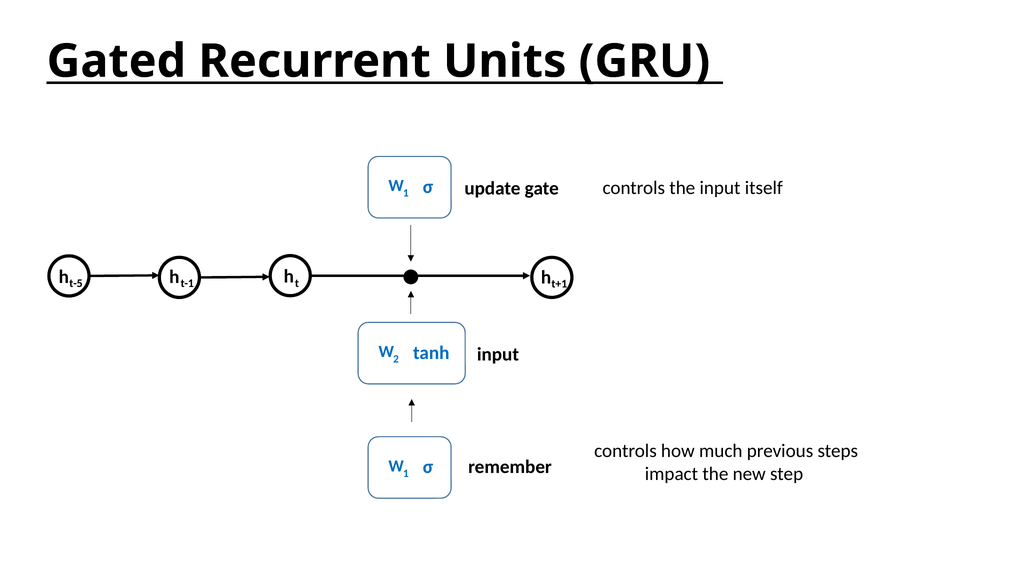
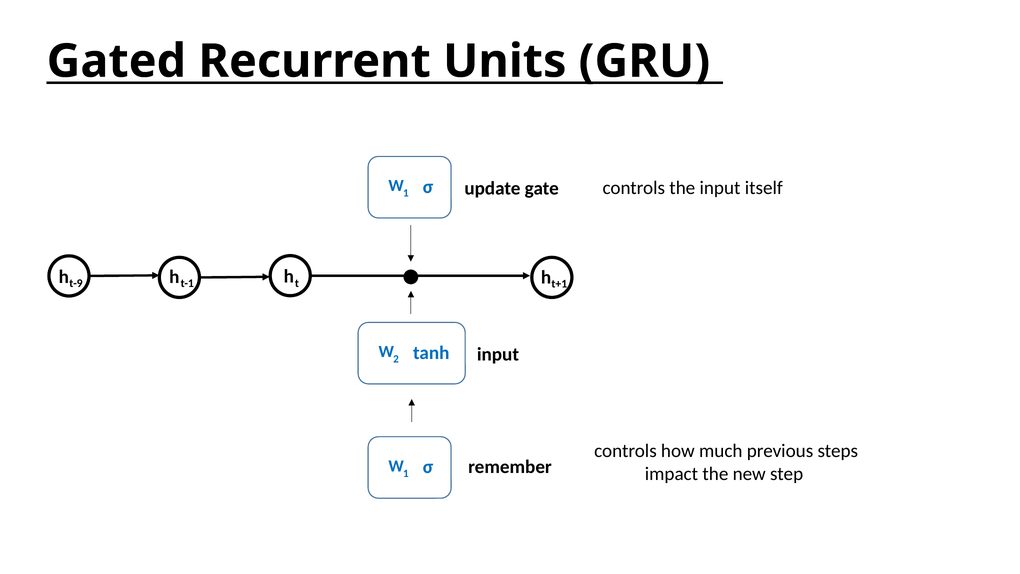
t-5: t-5 -> t-9
